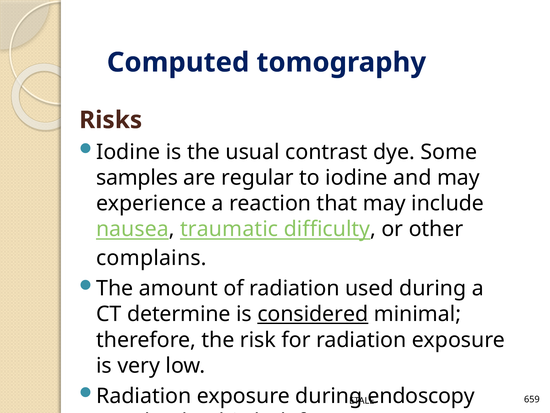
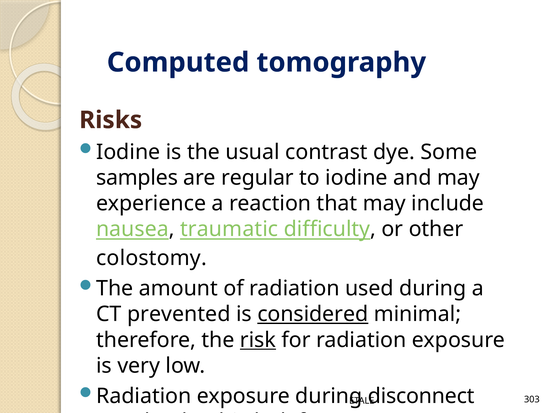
complains: complains -> colostomy
determine: determine -> prevented
risk underline: none -> present
endoscopy: endoscopy -> disconnect
659: 659 -> 303
